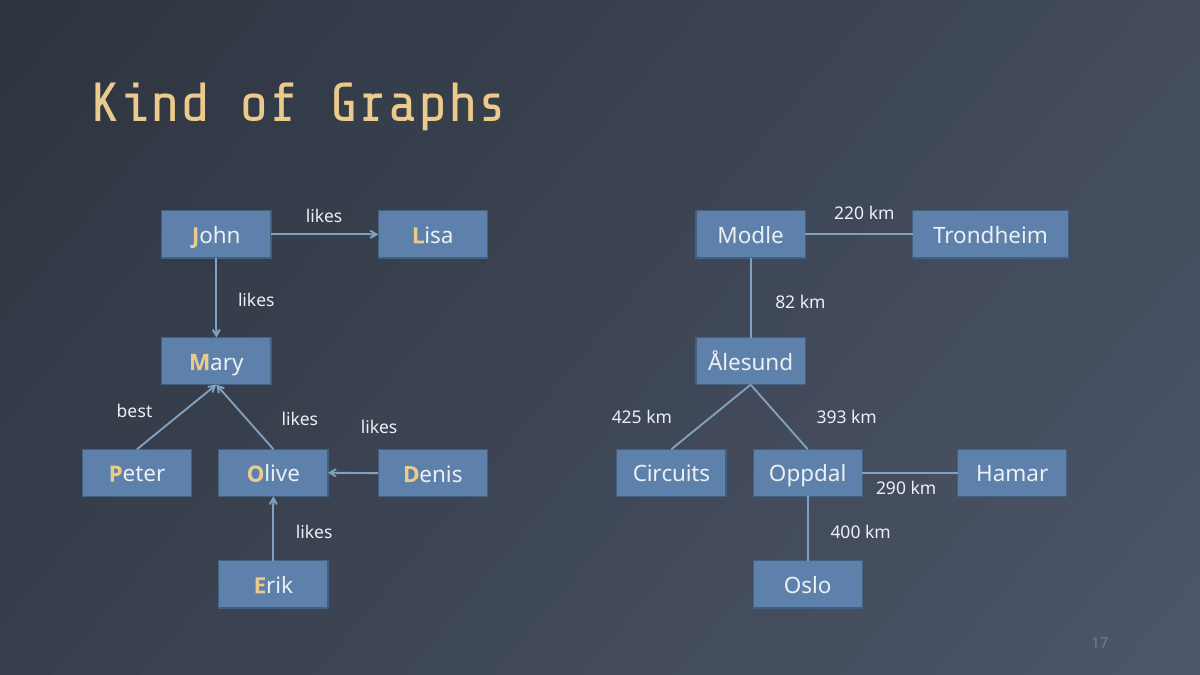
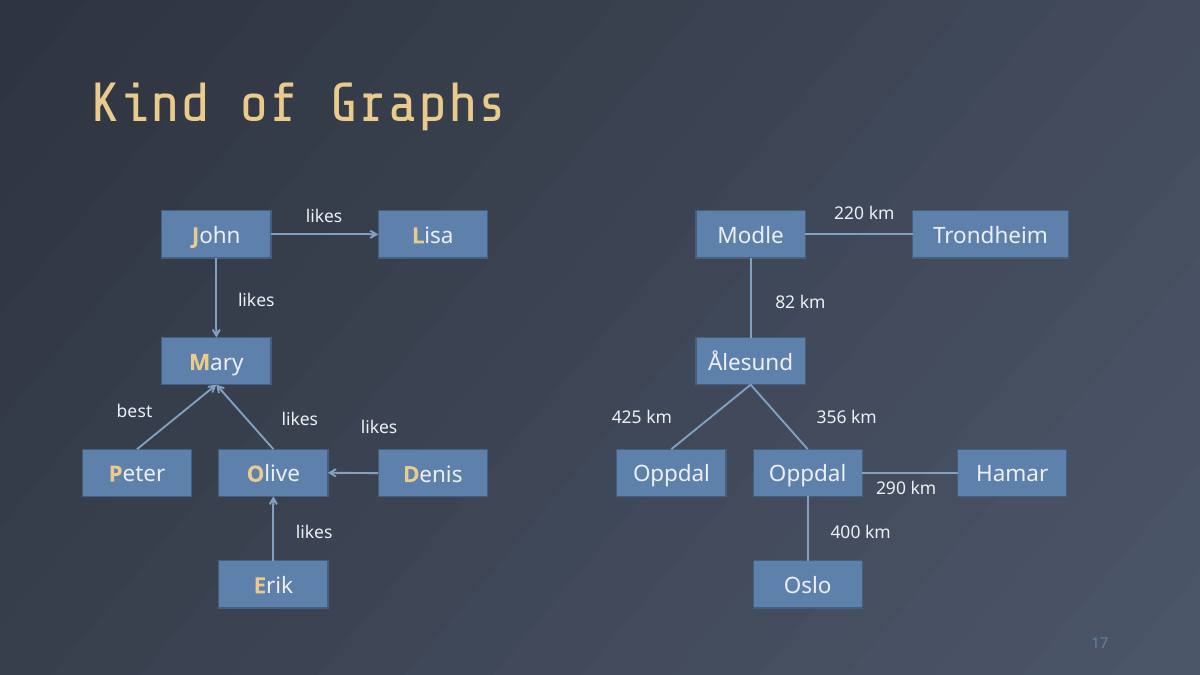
393: 393 -> 356
Circuits at (671, 474): Circuits -> Oppdal
